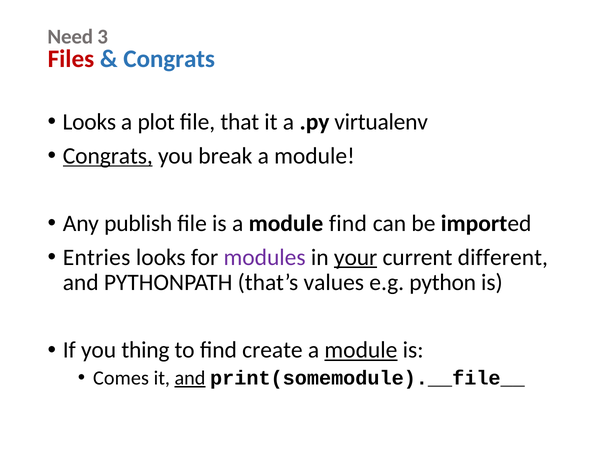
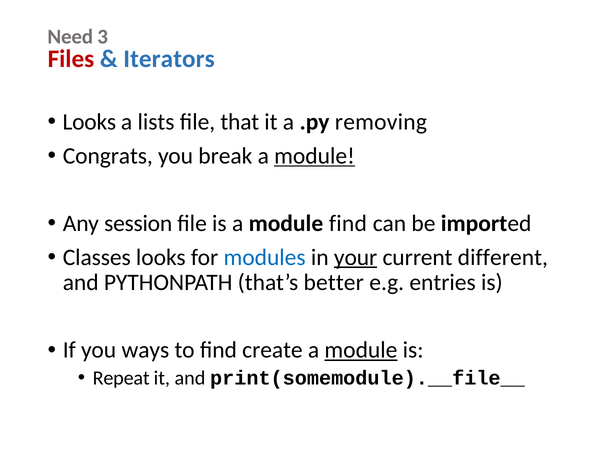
Congrats at (169, 59): Congrats -> Iterators
plot: plot -> lists
virtualenv: virtualenv -> removing
Congrats at (108, 156) underline: present -> none
module at (314, 156) underline: none -> present
publish: publish -> session
Entries: Entries -> Classes
modules colour: purple -> blue
values: values -> better
python: python -> entries
thing: thing -> ways
Comes: Comes -> Repeat
and at (190, 378) underline: present -> none
